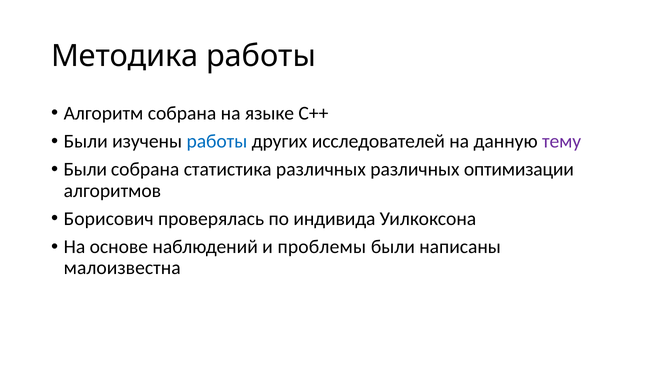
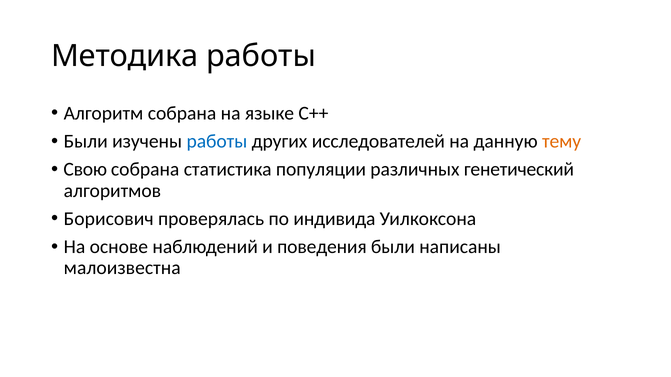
тему colour: purple -> orange
Были at (85, 170): Были -> Свою
статистика различных: различных -> популяции
оптимизации: оптимизации -> генетический
проблемы: проблемы -> поведения
